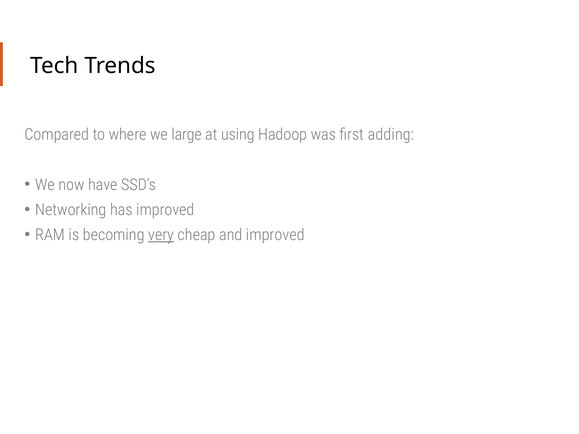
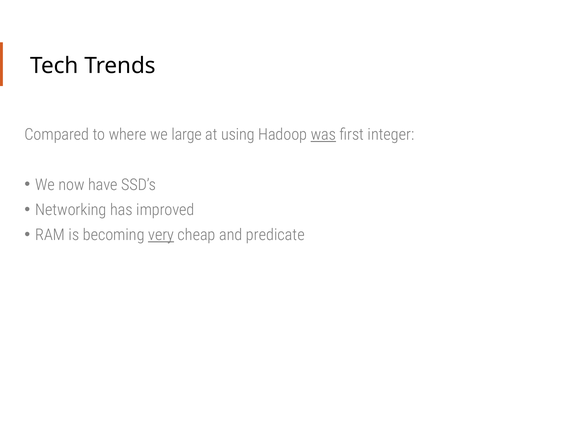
was underline: none -> present
adding: adding -> integer
and improved: improved -> predicate
